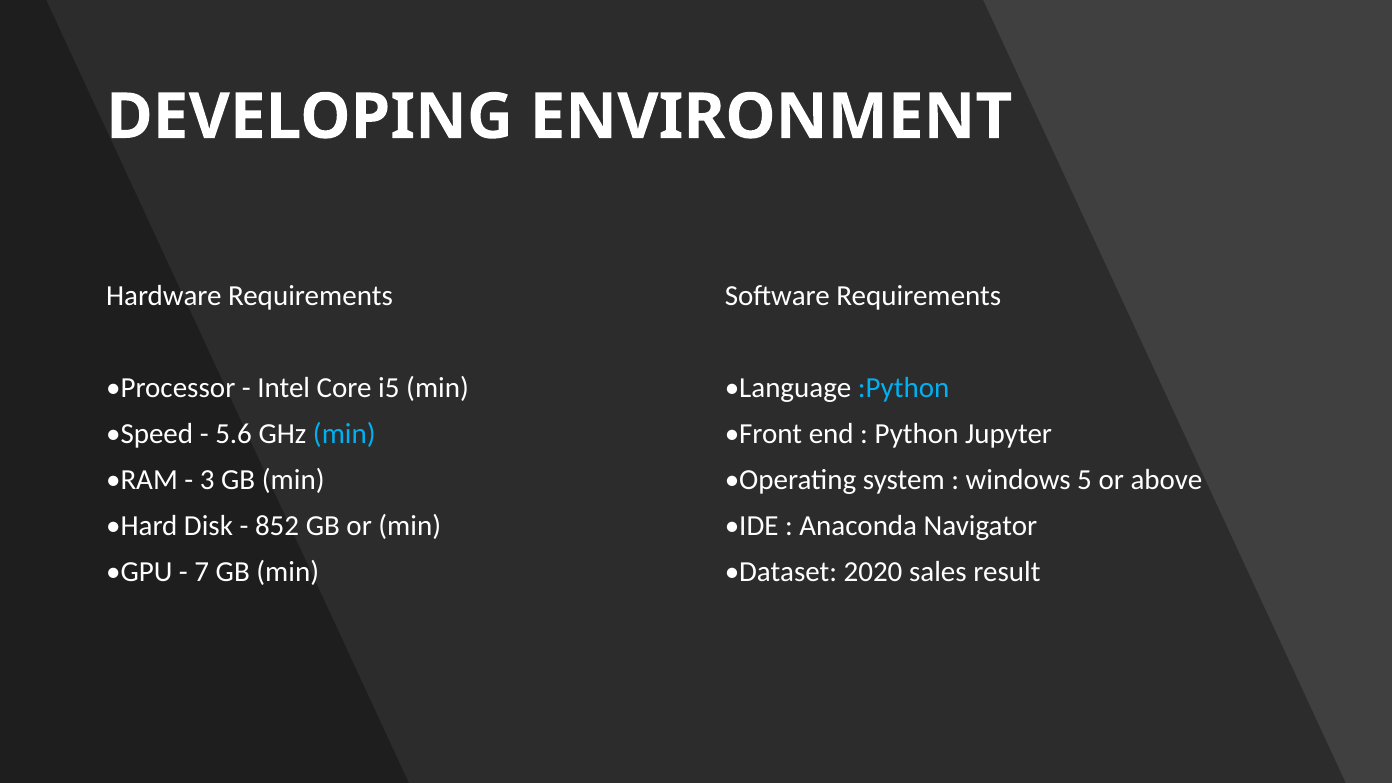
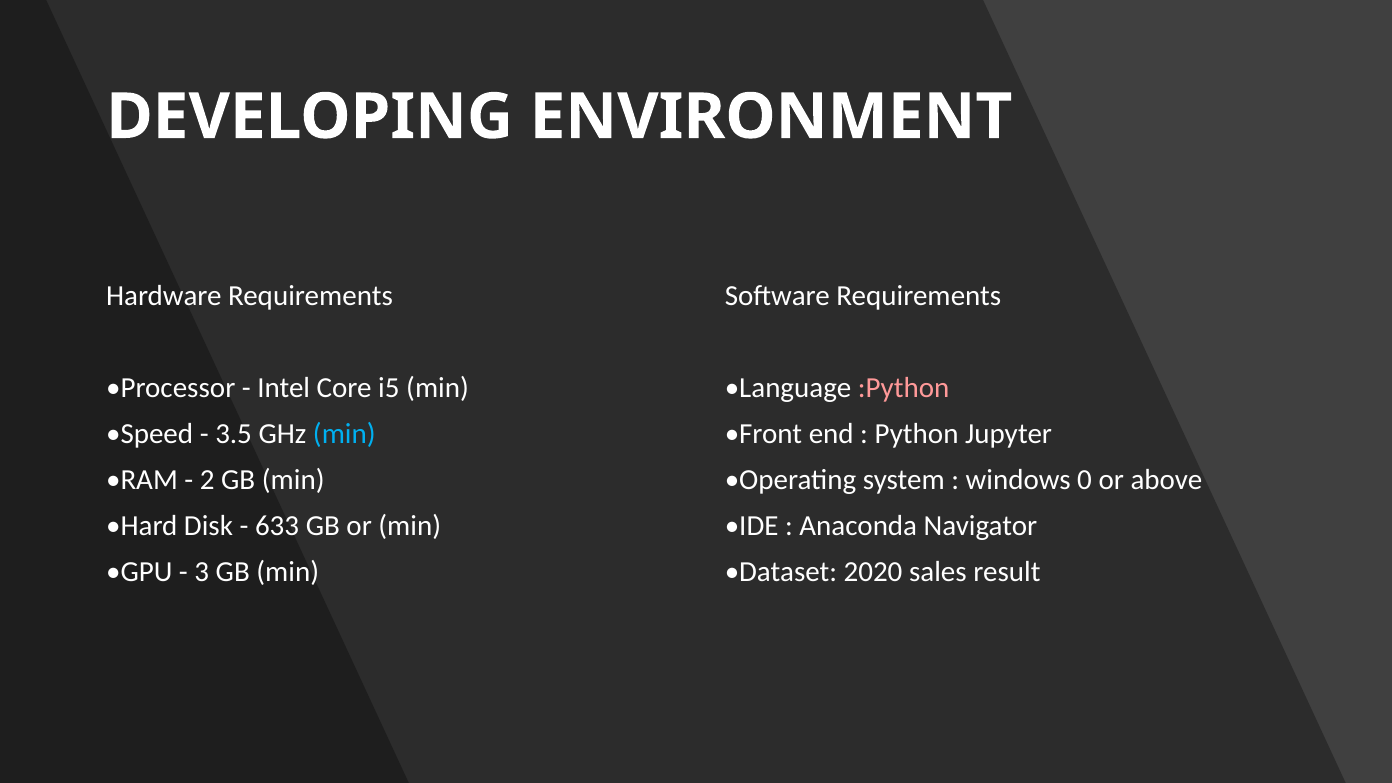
:Python colour: light blue -> pink
5.6: 5.6 -> 3.5
3: 3 -> 2
5: 5 -> 0
852: 852 -> 633
7: 7 -> 3
